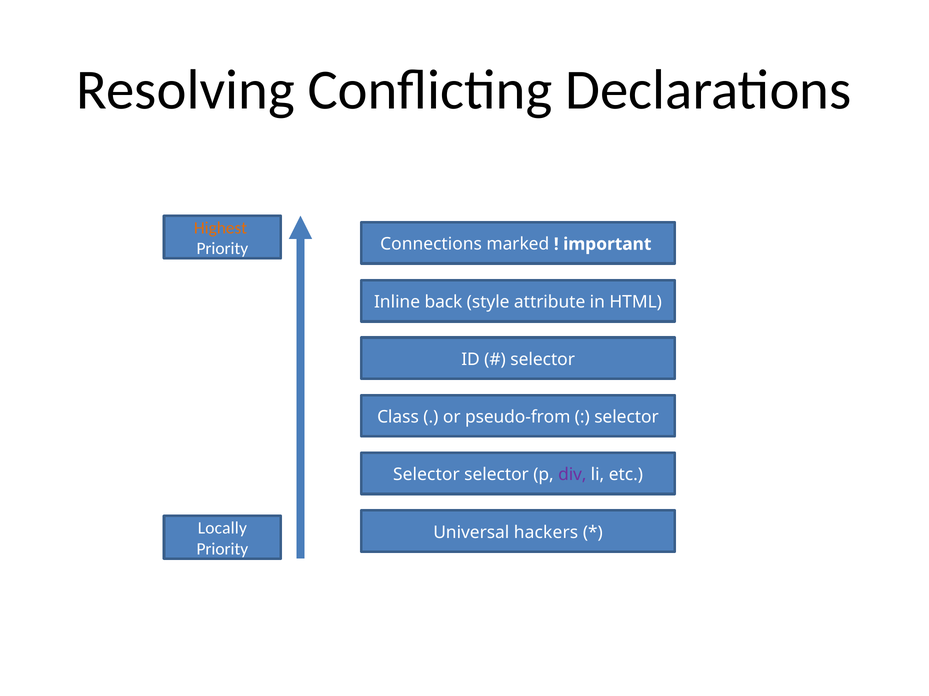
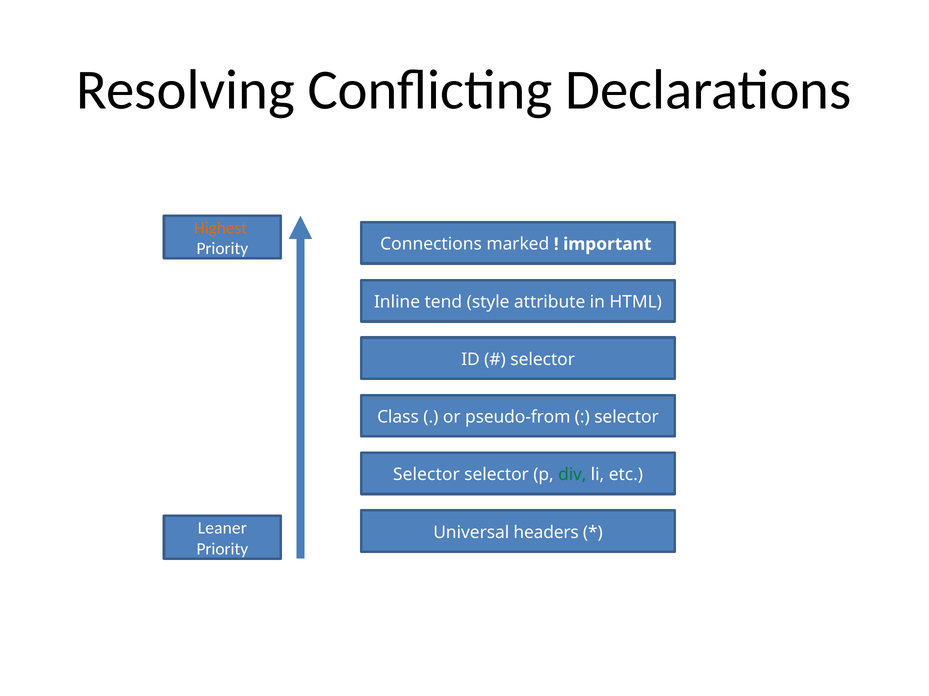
back: back -> tend
div colour: purple -> green
Locally: Locally -> Leaner
hackers: hackers -> headers
